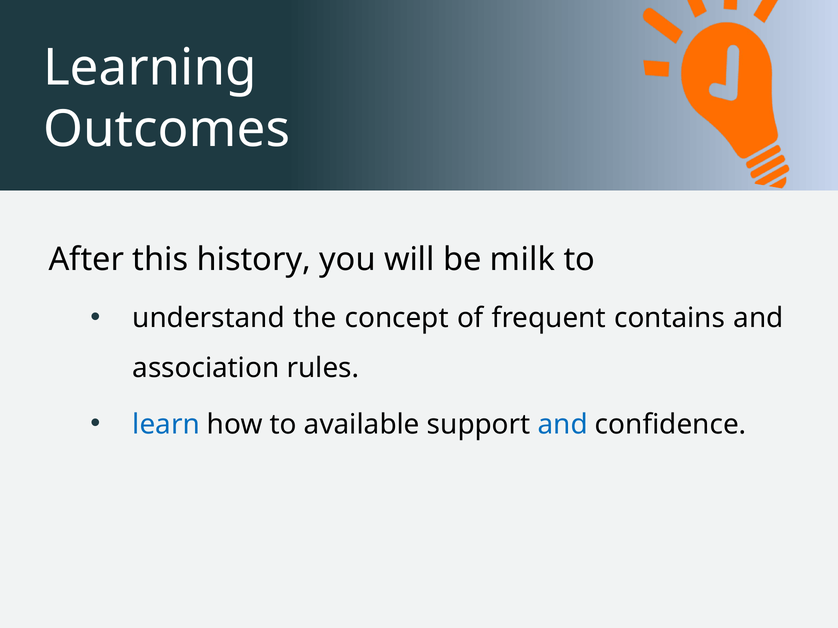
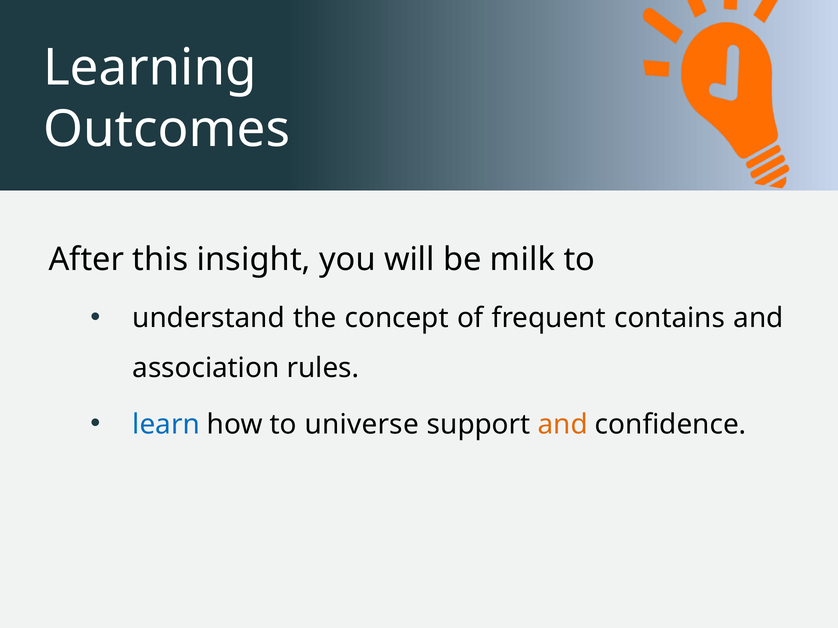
history: history -> insight
available: available -> universe
and at (563, 425) colour: blue -> orange
